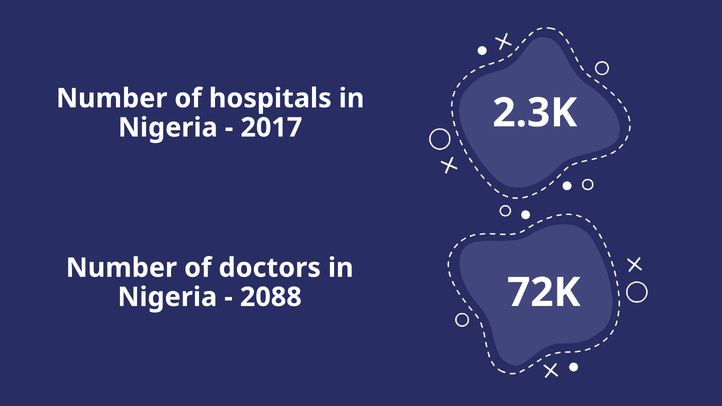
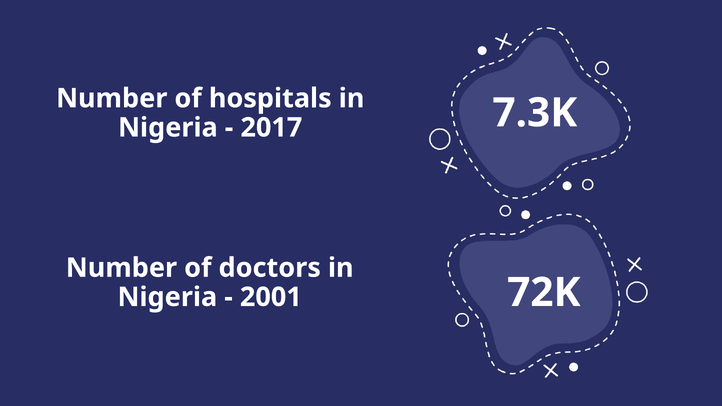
2.3K: 2.3K -> 7.3K
2088: 2088 -> 2001
